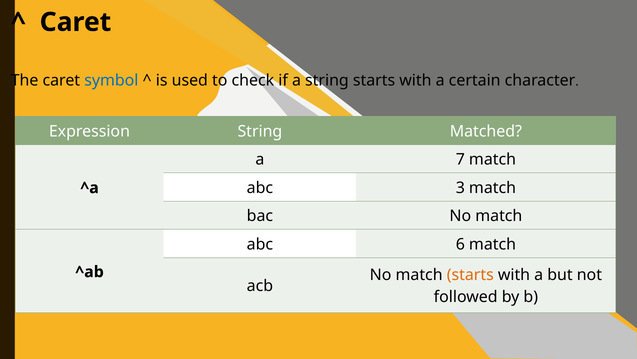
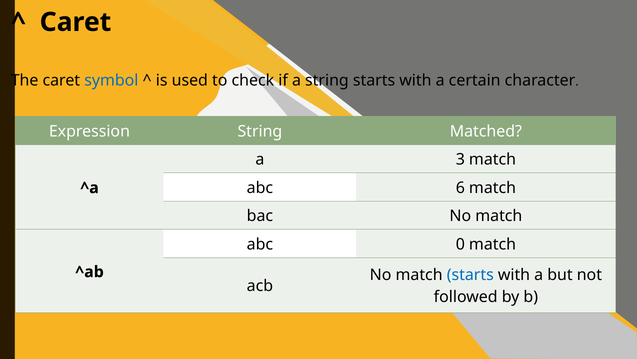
7: 7 -> 3
3: 3 -> 6
6: 6 -> 0
starts at (470, 275) colour: orange -> blue
